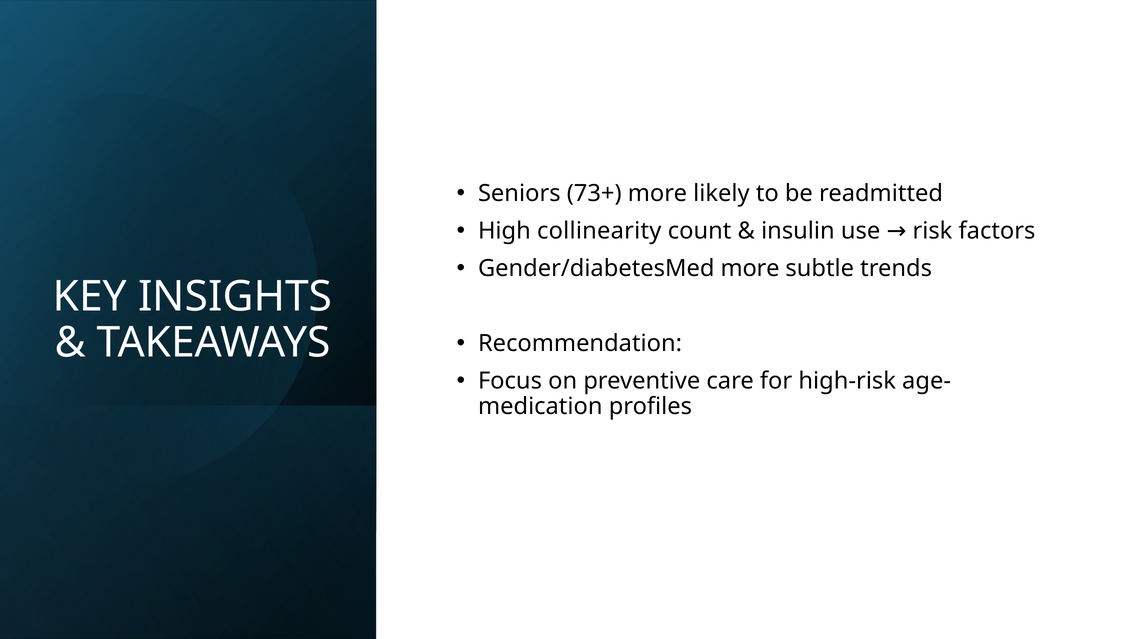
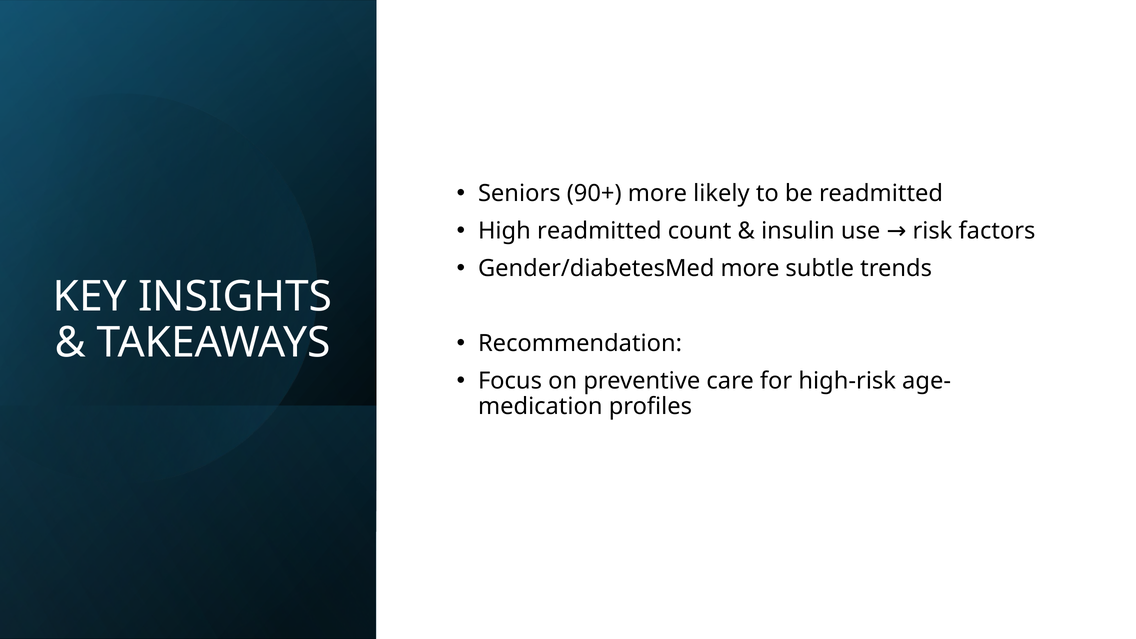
73+: 73+ -> 90+
High collinearity: collinearity -> readmitted
